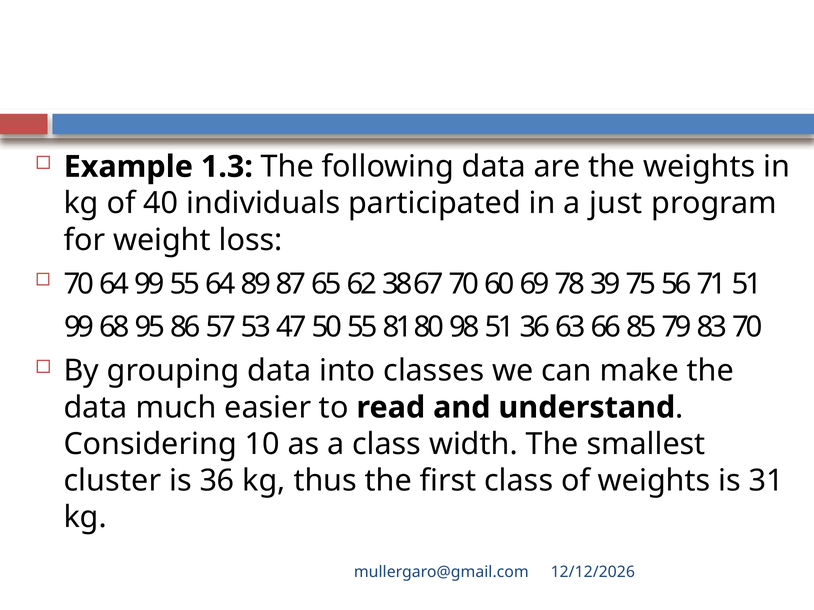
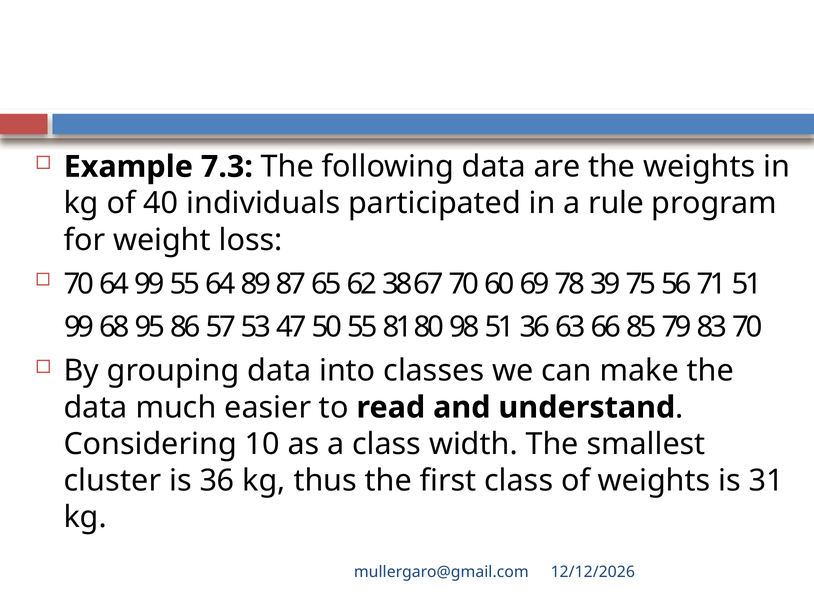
1.3: 1.3 -> 7.3
just: just -> rule
